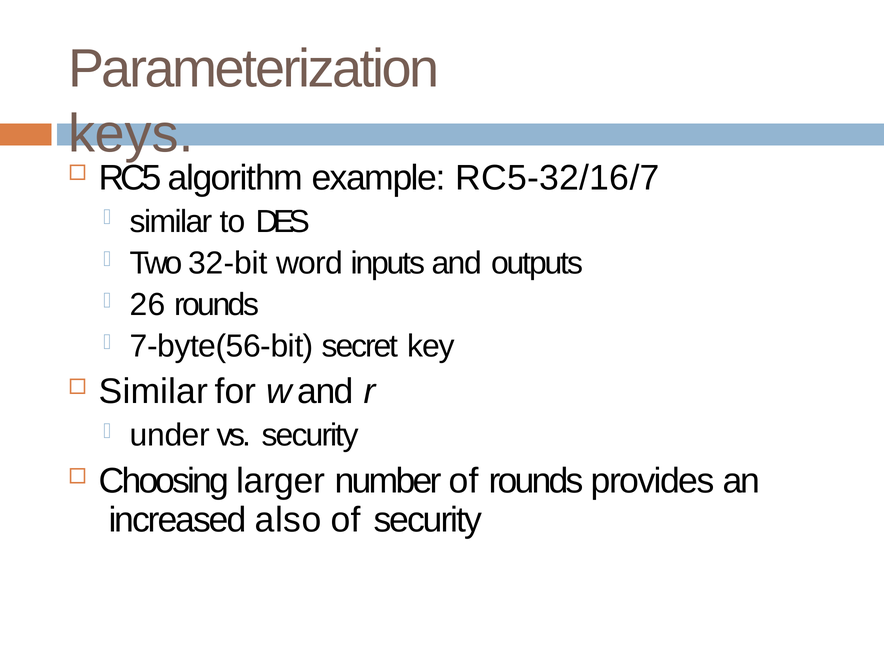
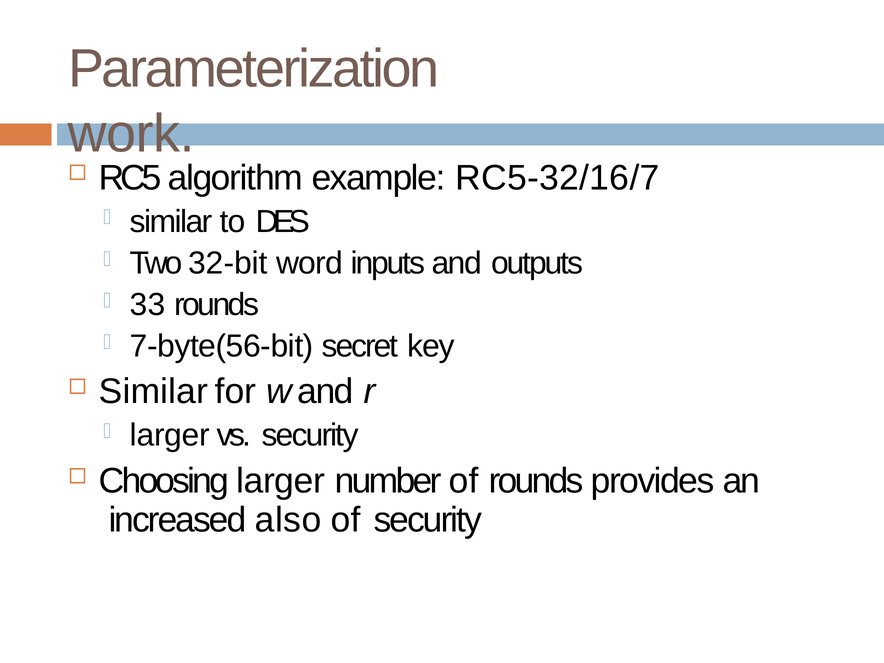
keys: keys -> work
26: 26 -> 33
under at (170, 435): under -> larger
